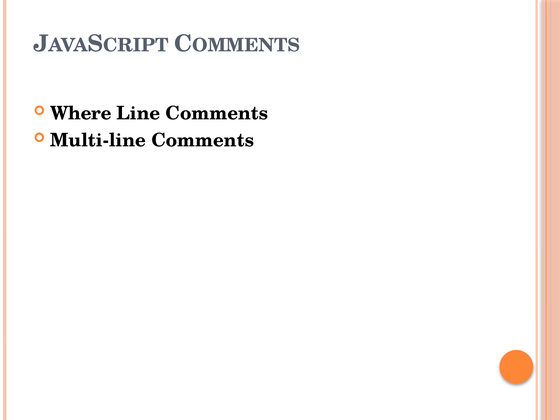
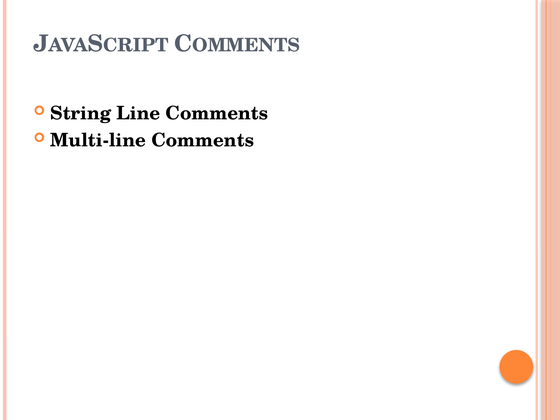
Where: Where -> String
